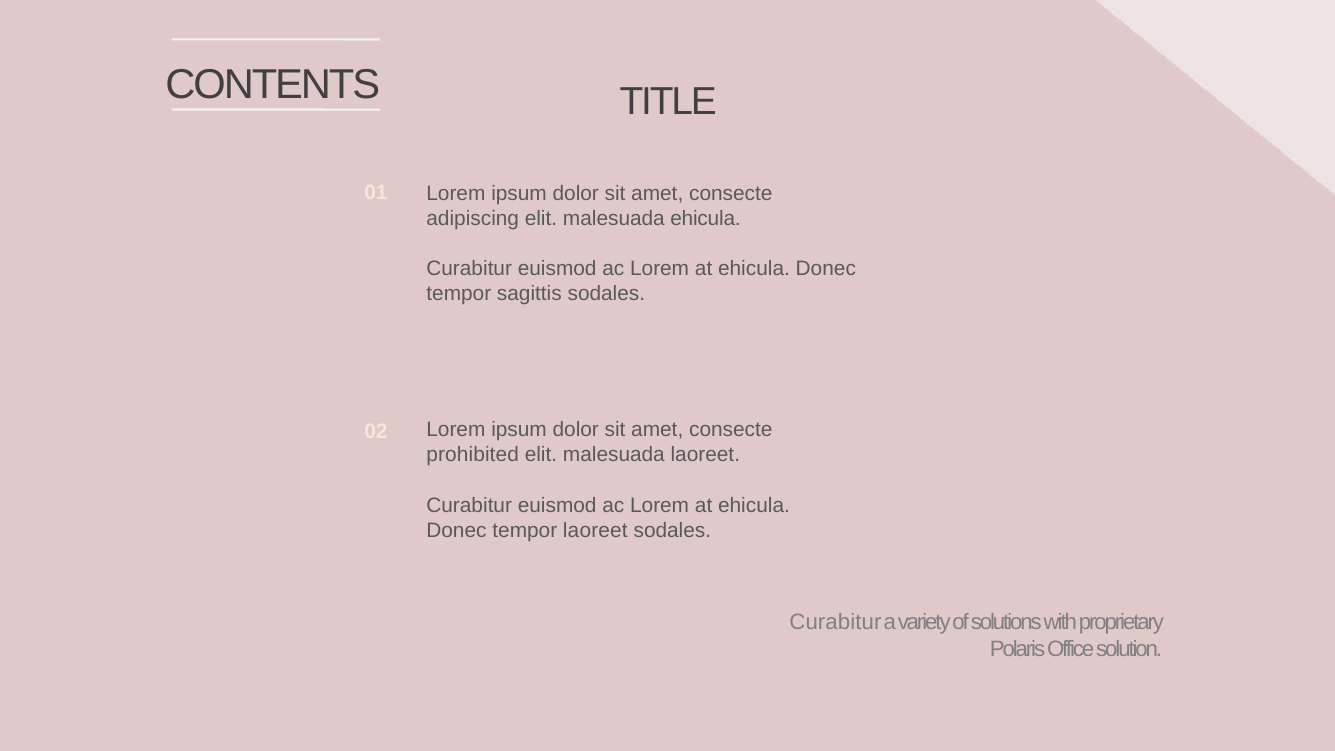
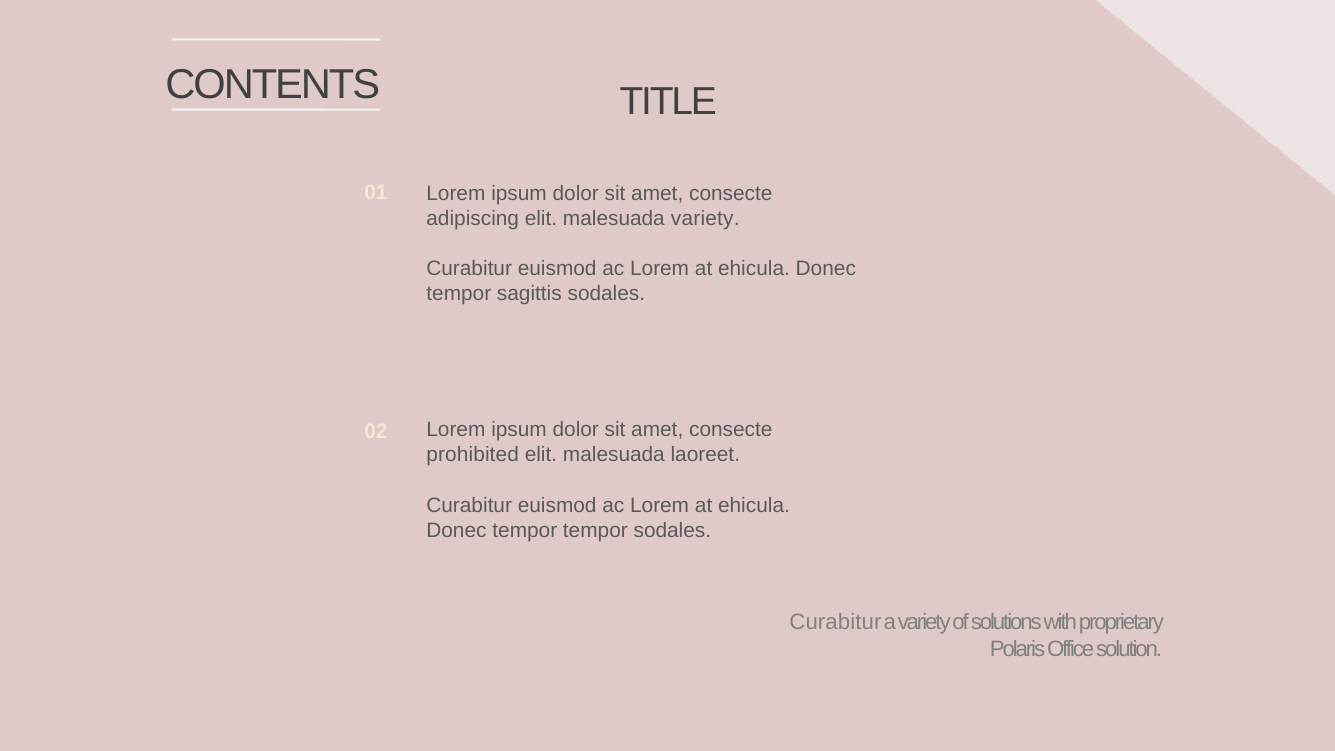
malesuada ehicula: ehicula -> variety
tempor laoreet: laoreet -> tempor
